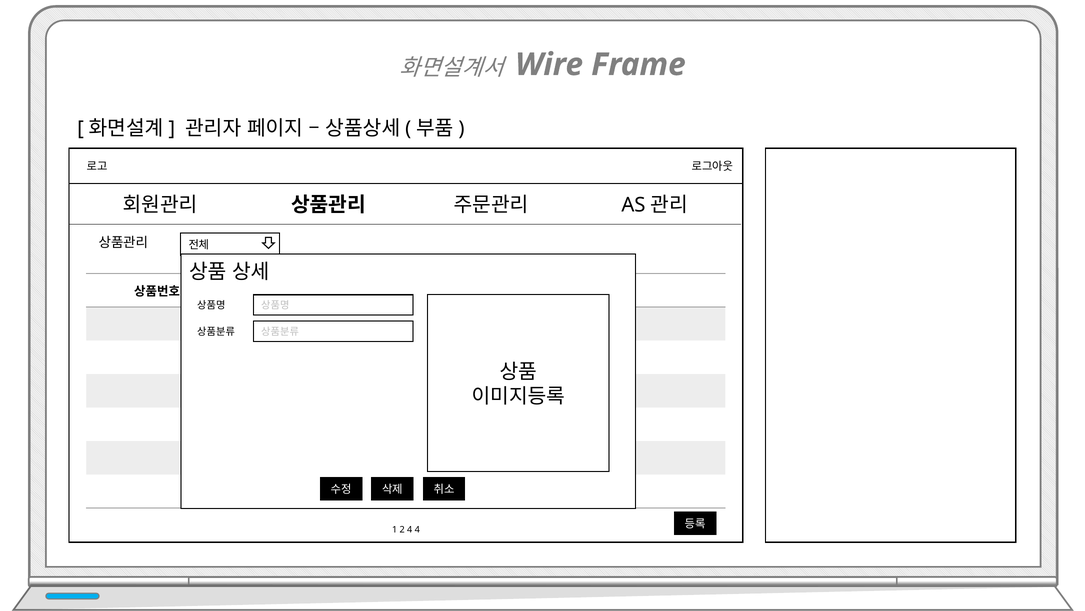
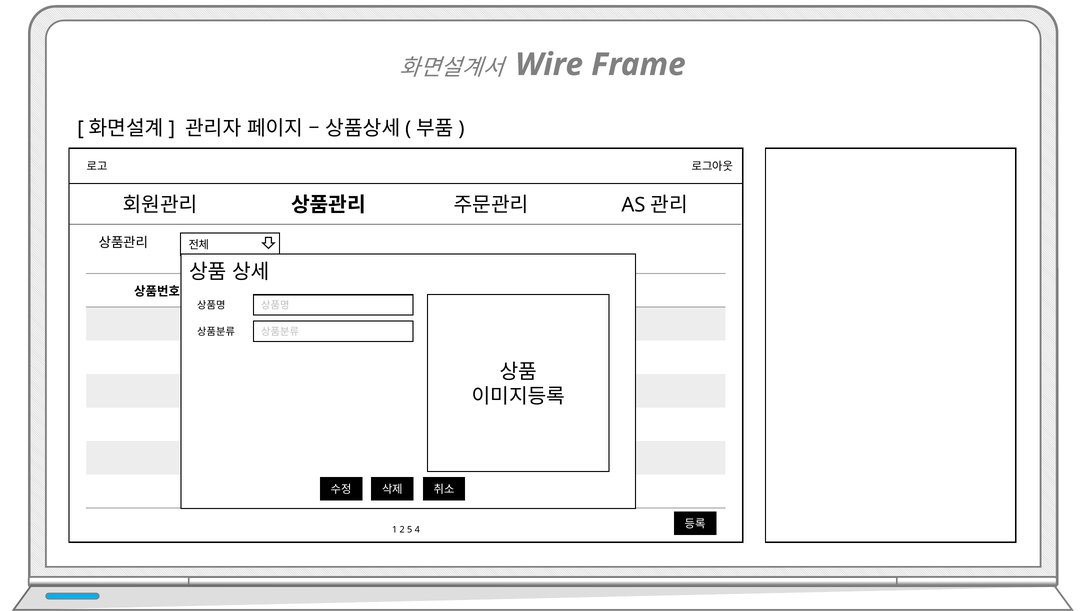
2 4: 4 -> 5
